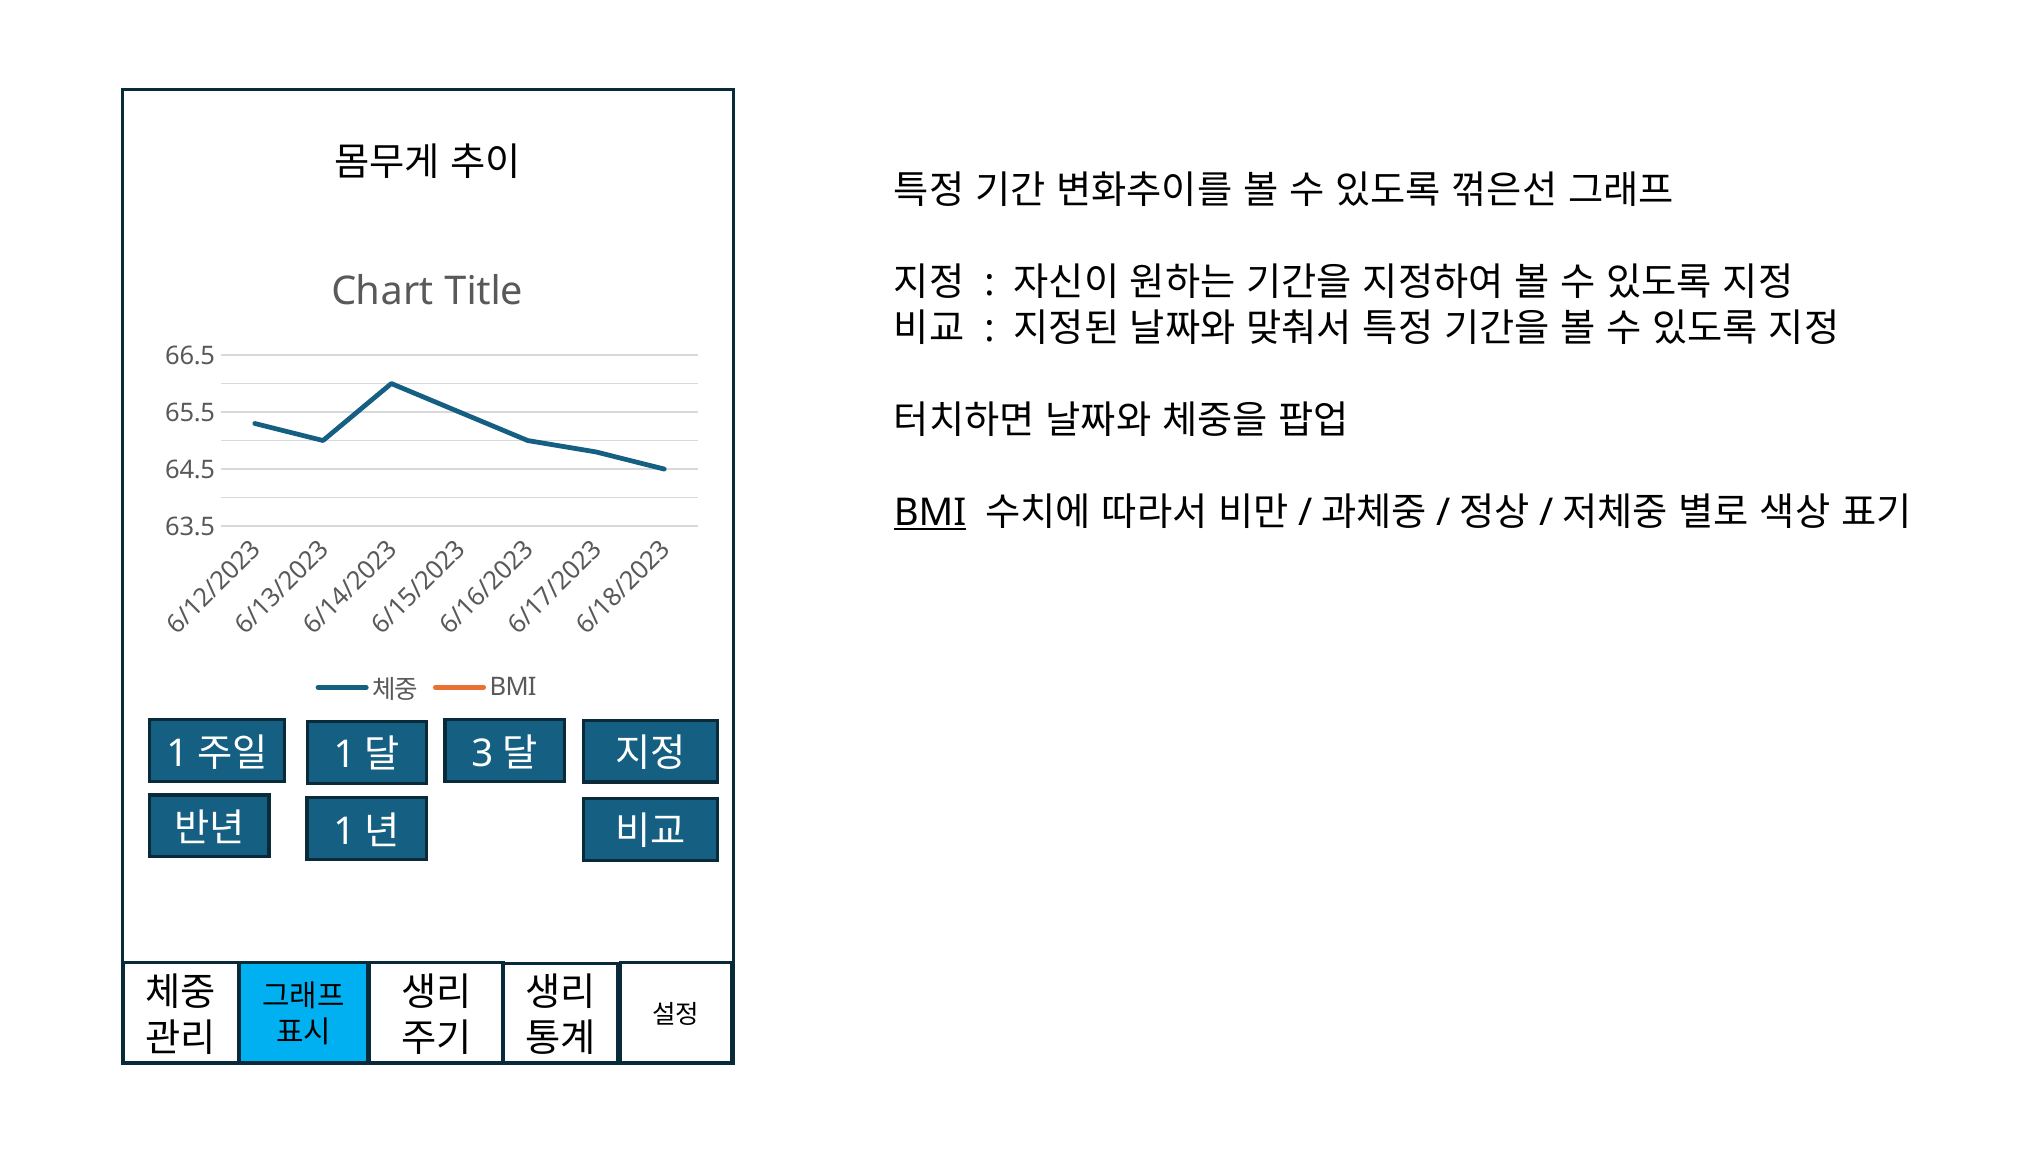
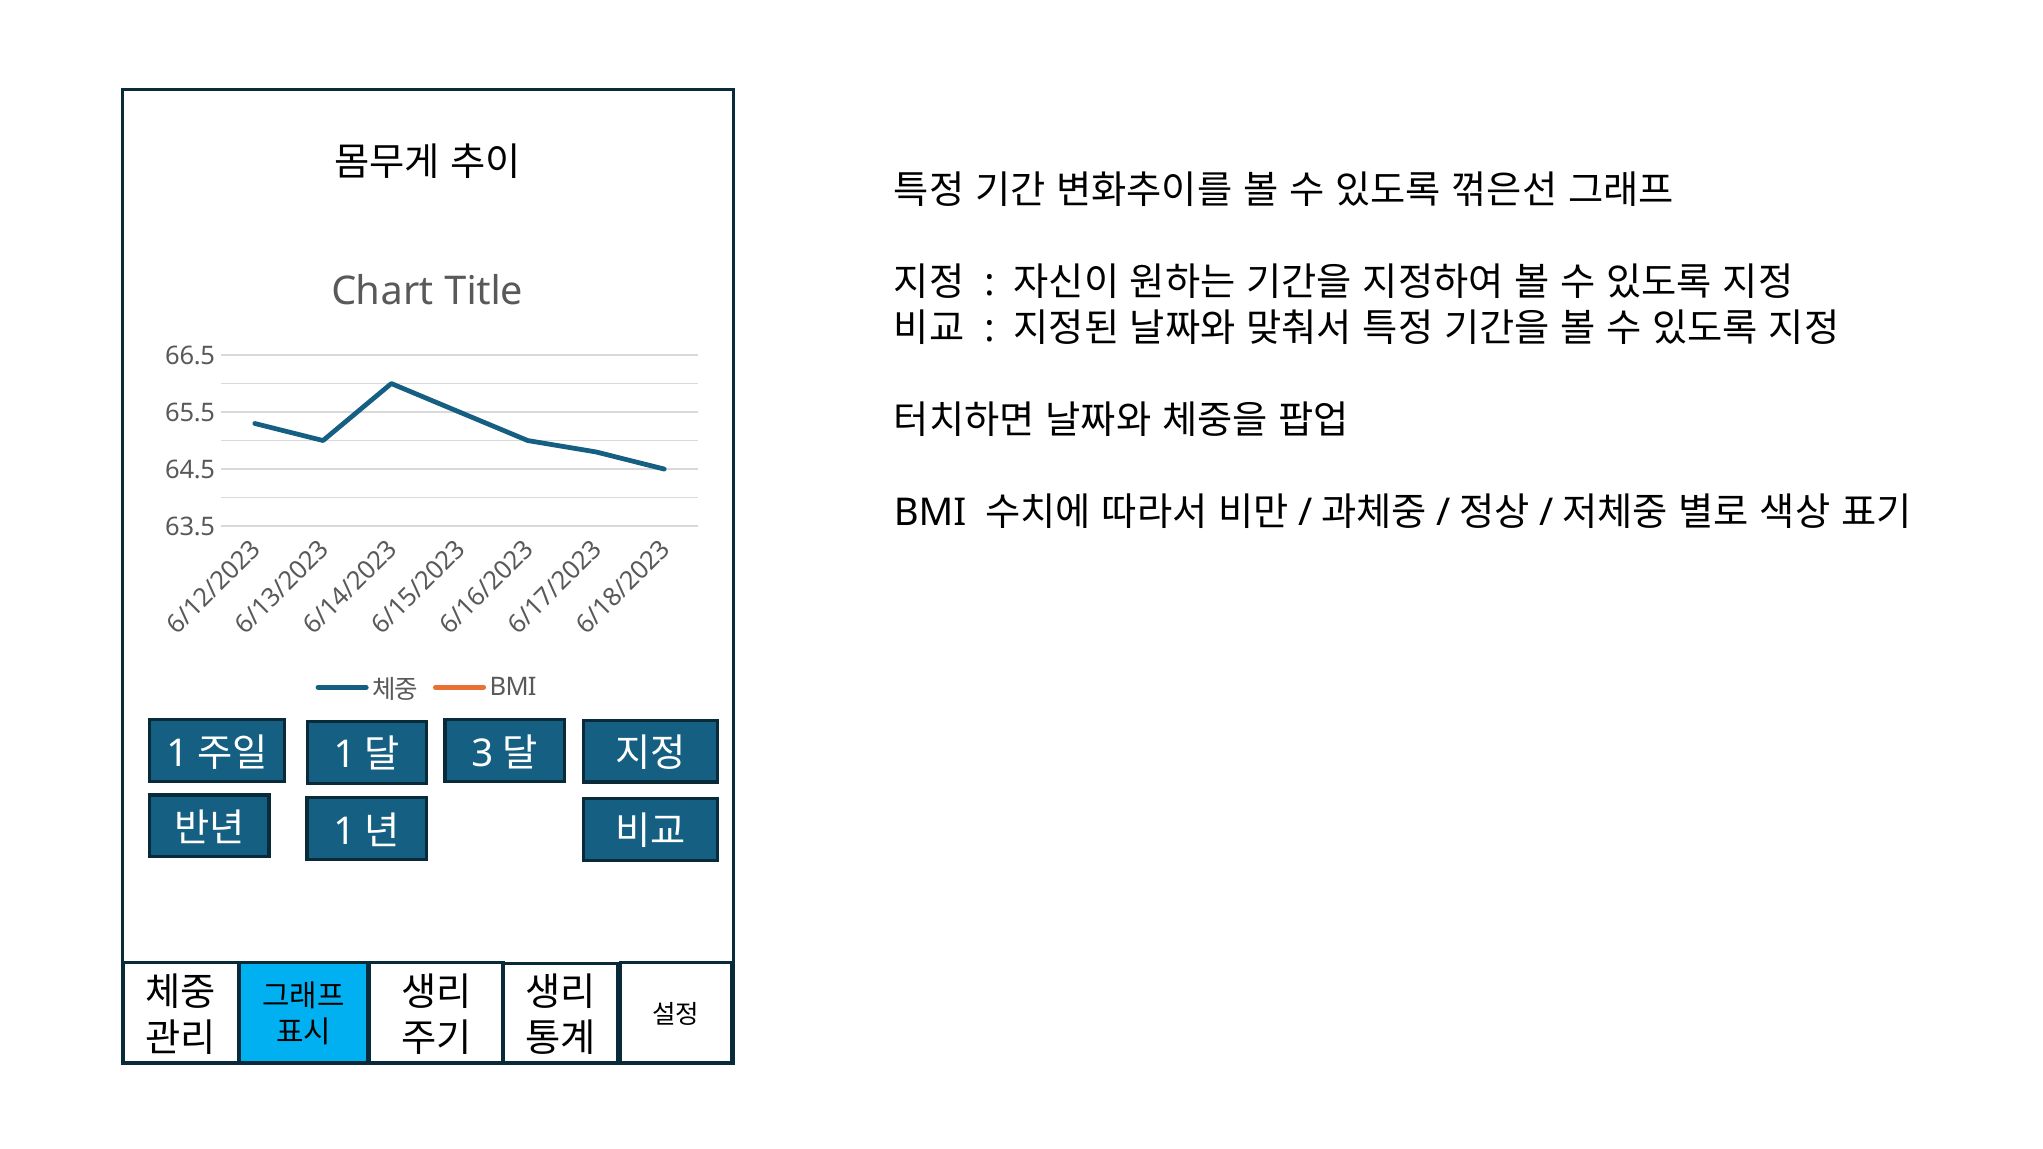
BMI at (930, 513) underline: present -> none
